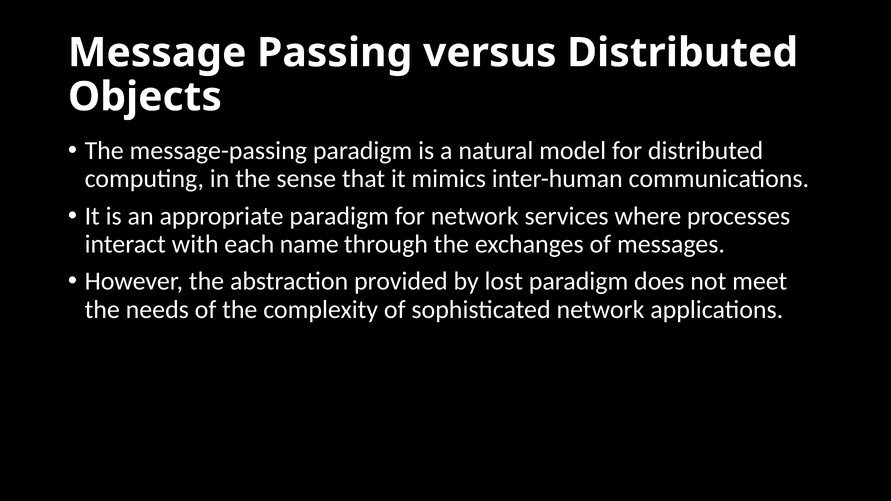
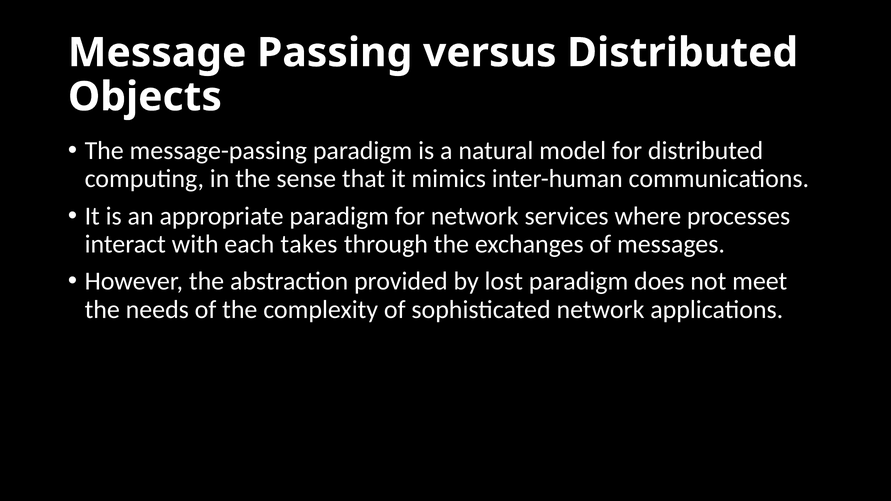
name: name -> takes
